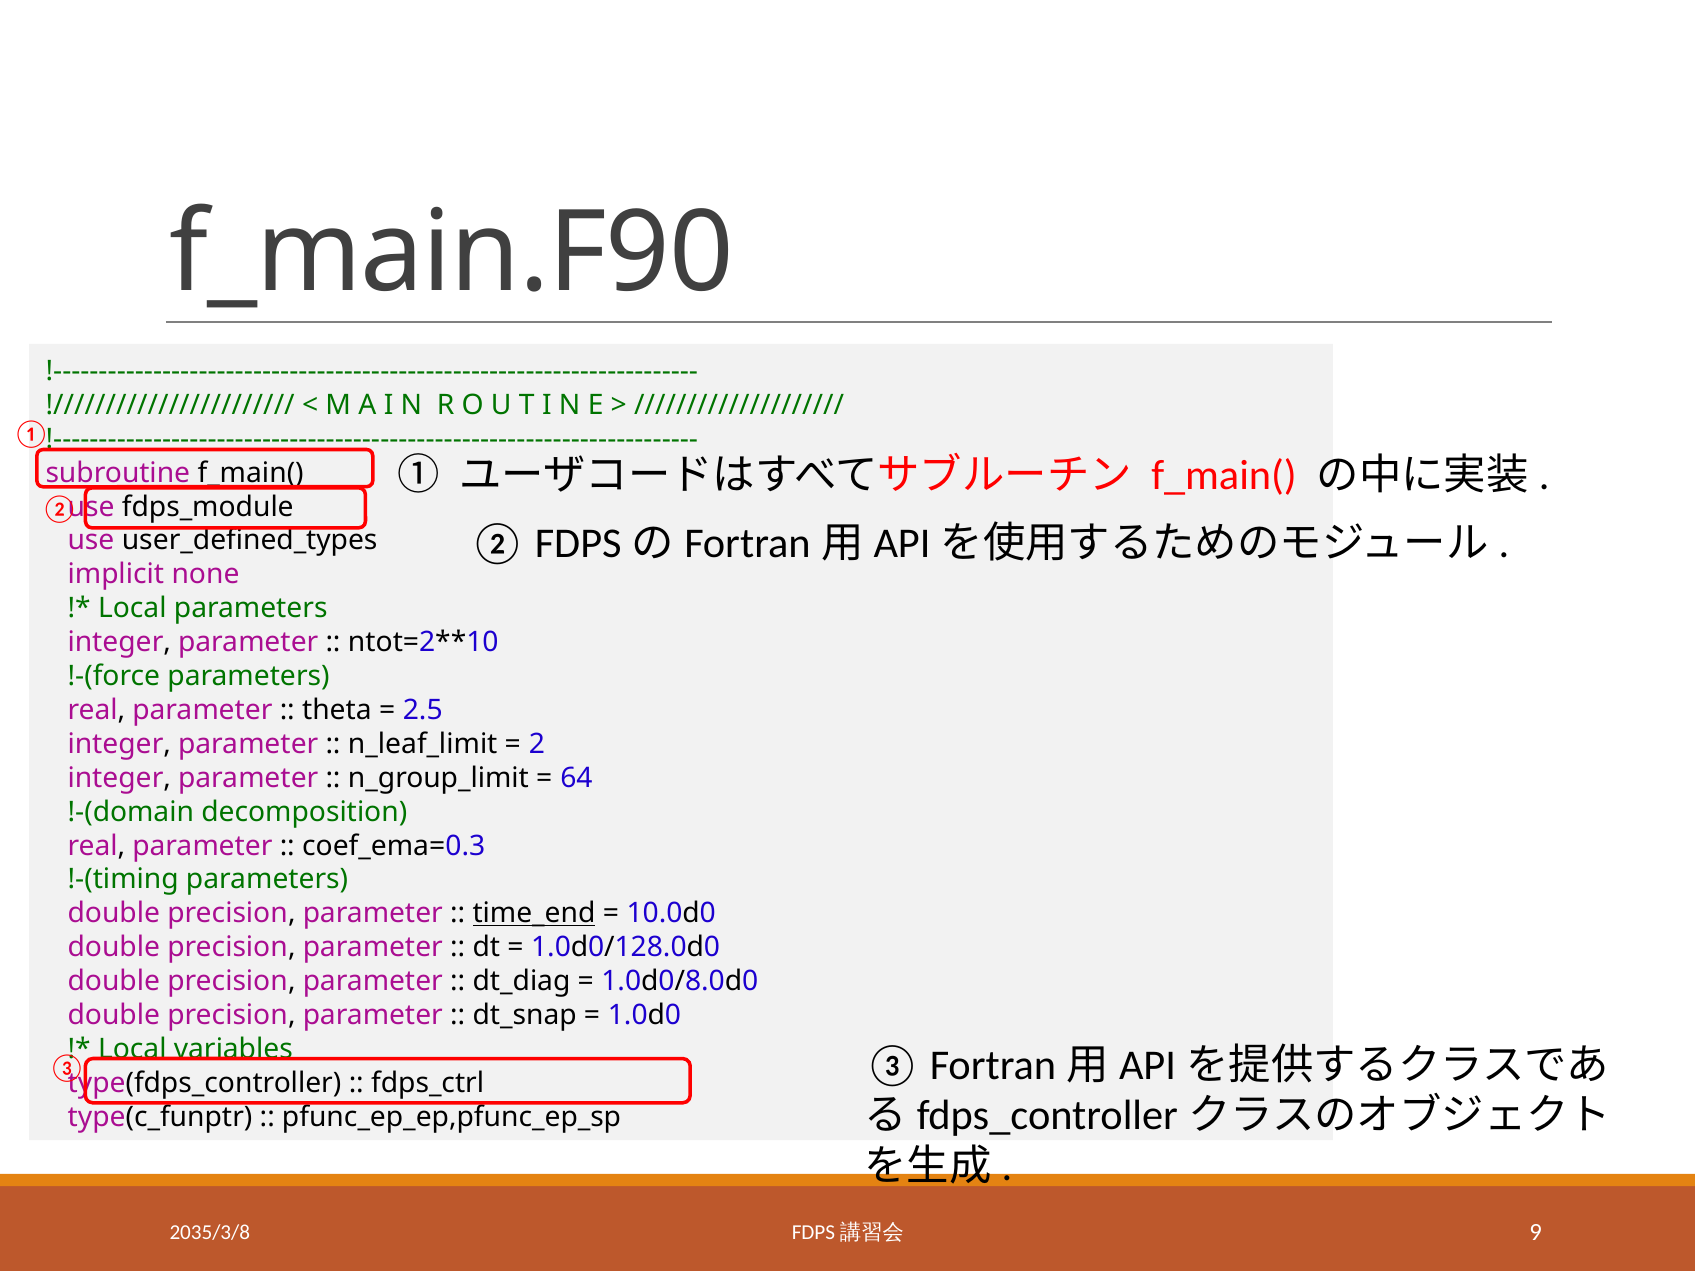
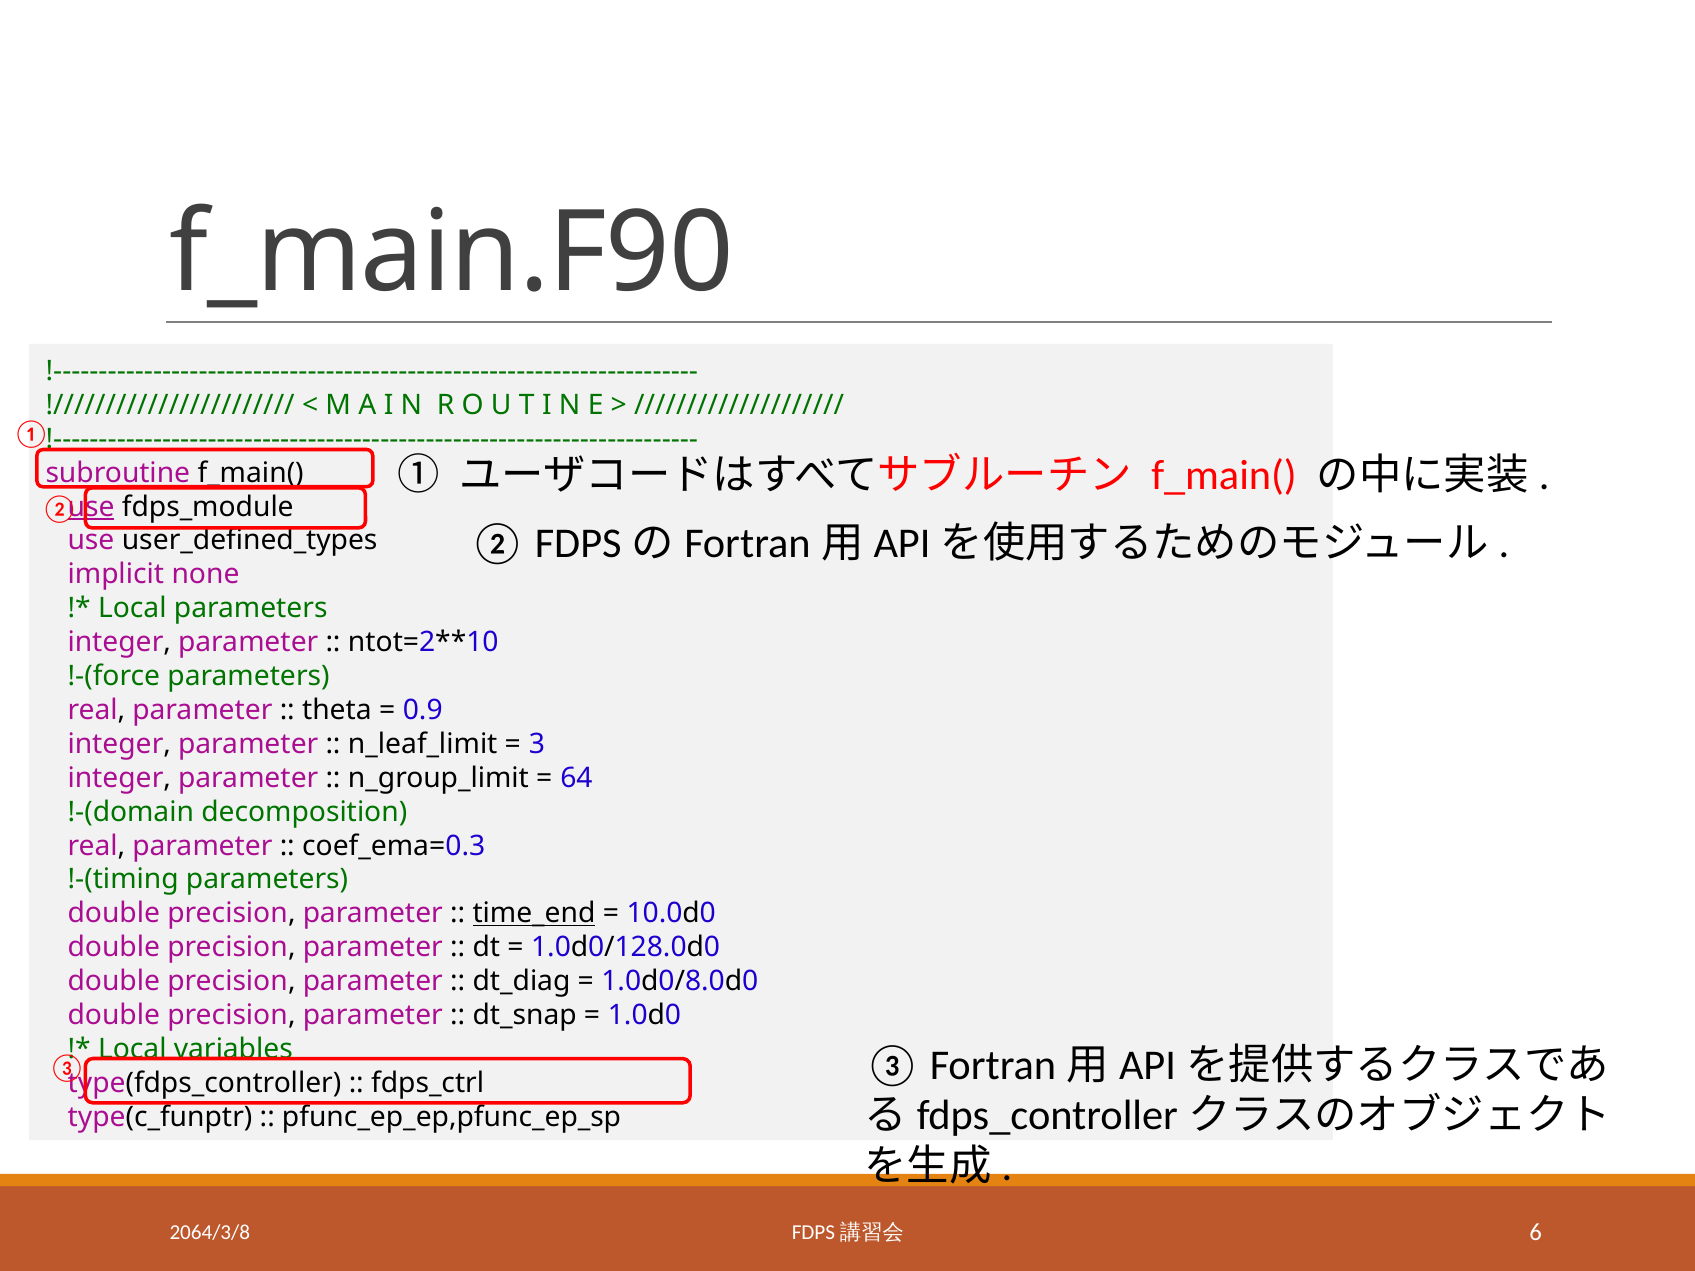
use at (91, 507) underline: none -> present
2.5: 2.5 -> 0.9
2: 2 -> 3
2035/3/8: 2035/3/8 -> 2064/3/8
9: 9 -> 6
